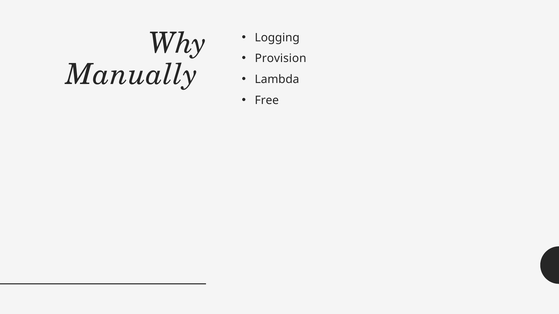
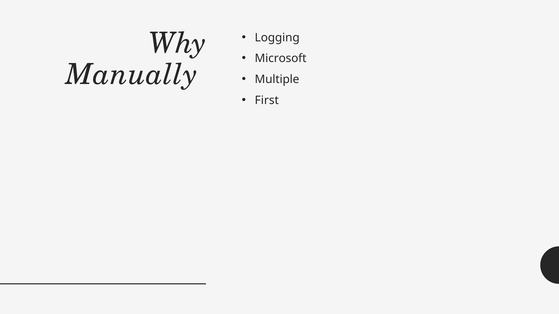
Provision: Provision -> Microsoft
Lambda: Lambda -> Multiple
Free: Free -> First
